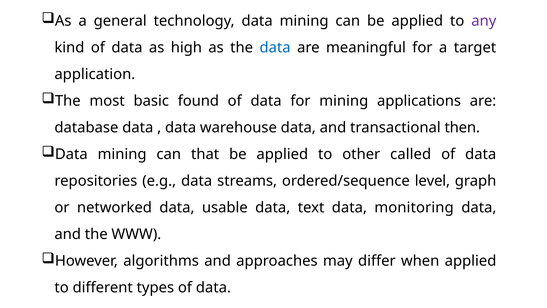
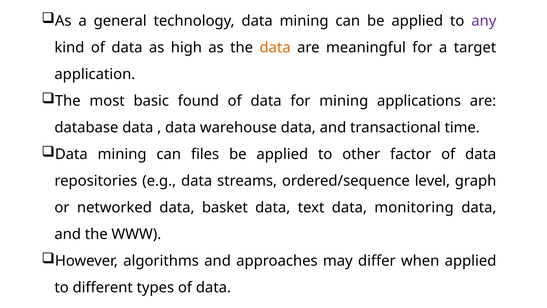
data at (275, 47) colour: blue -> orange
then: then -> time
that: that -> files
called: called -> factor
usable: usable -> basket
